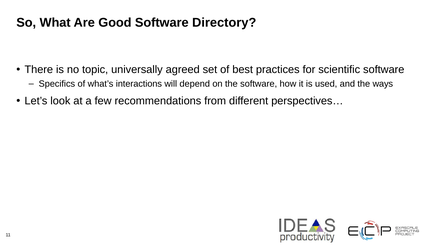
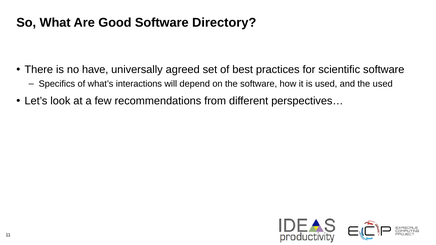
topic: topic -> have
the ways: ways -> used
